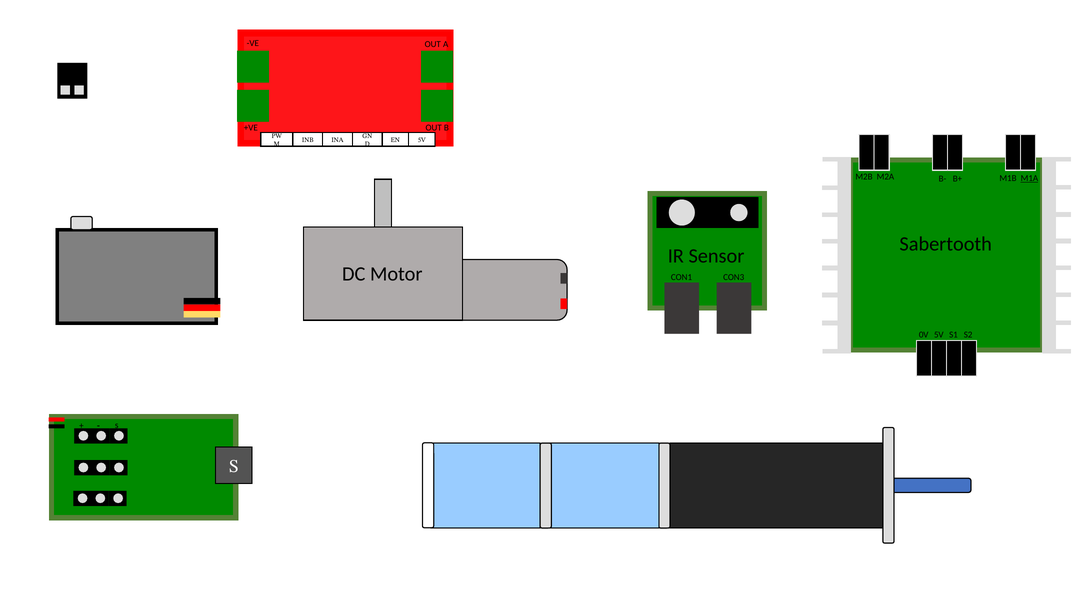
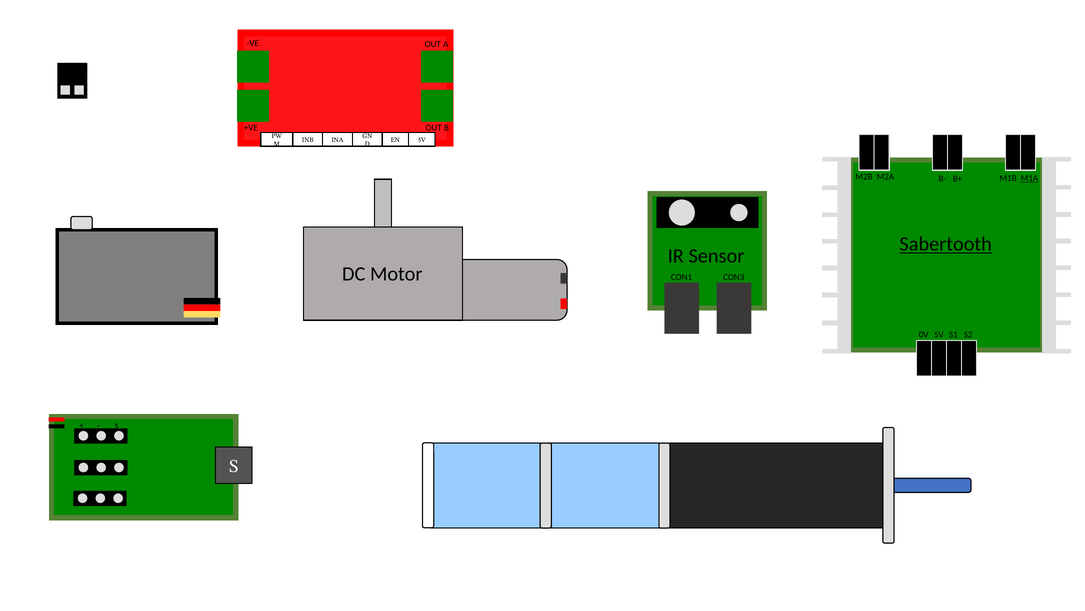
Sabertooth underline: none -> present
